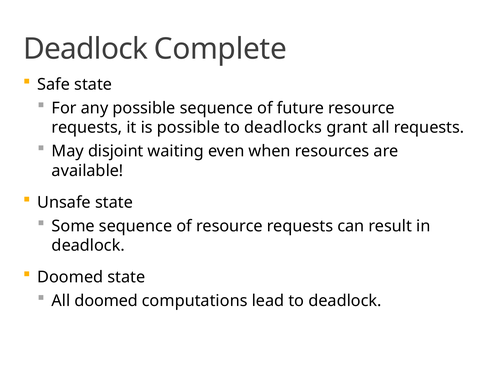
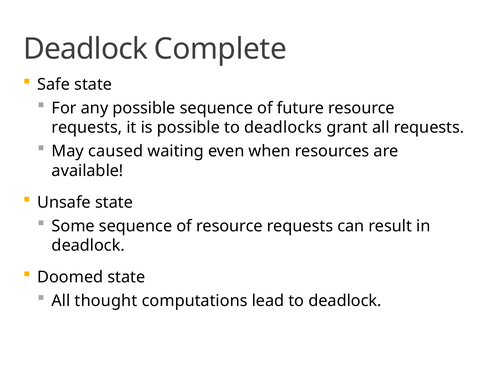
disjoint: disjoint -> caused
All doomed: doomed -> thought
